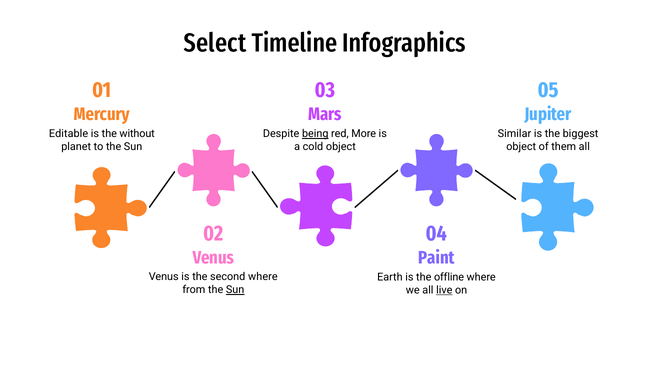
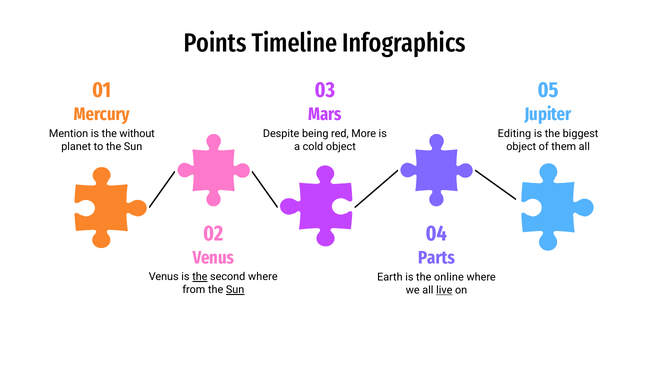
Select: Select -> Points
Editable: Editable -> Mention
being underline: present -> none
Similar: Similar -> Editing
Paint: Paint -> Parts
the at (200, 277) underline: none -> present
offline: offline -> online
